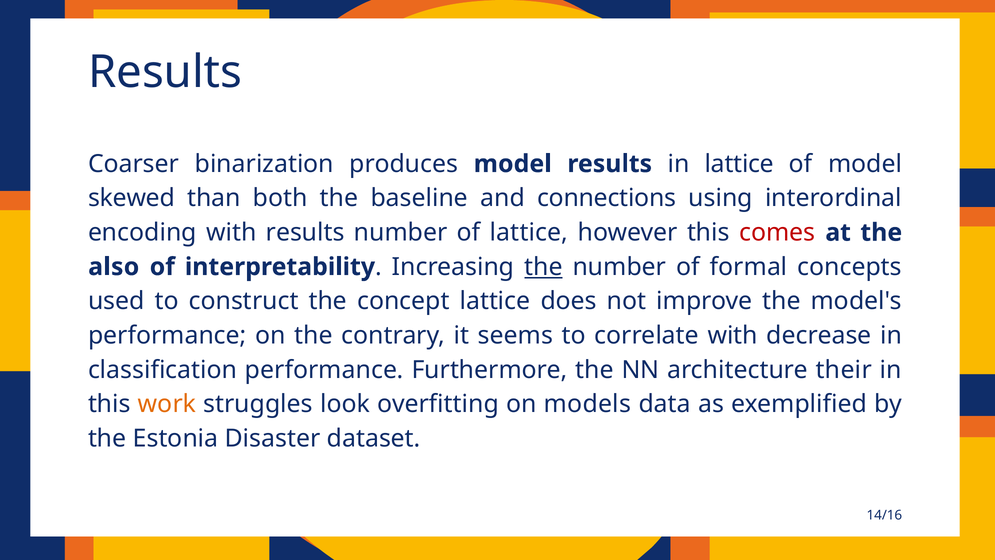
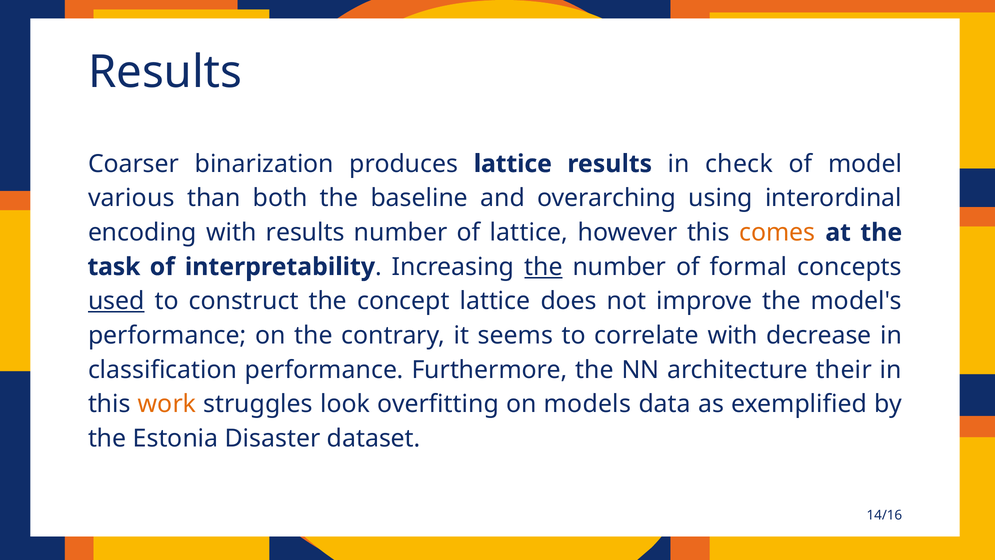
produces model: model -> lattice
in lattice: lattice -> check
skewed: skewed -> various
connections: connections -> overarching
comes colour: red -> orange
also: also -> task
used underline: none -> present
